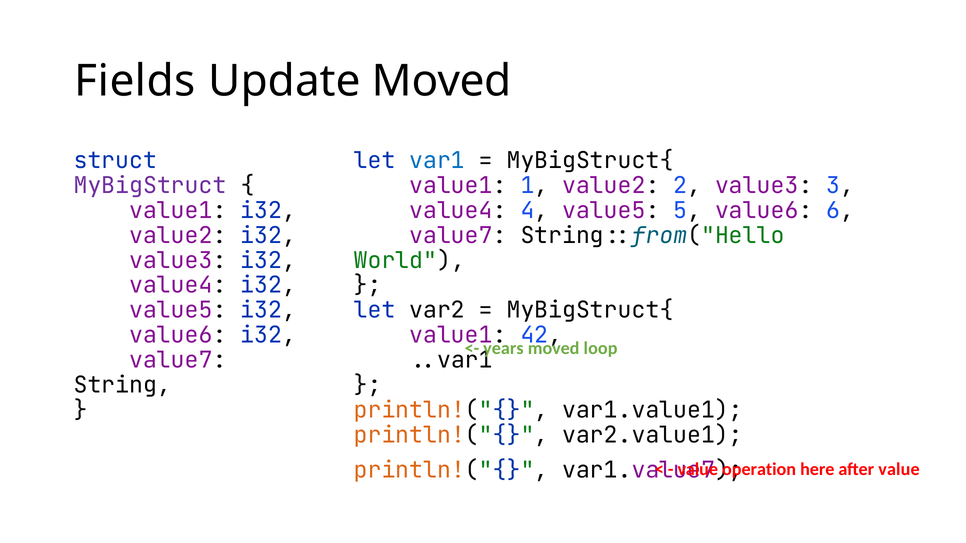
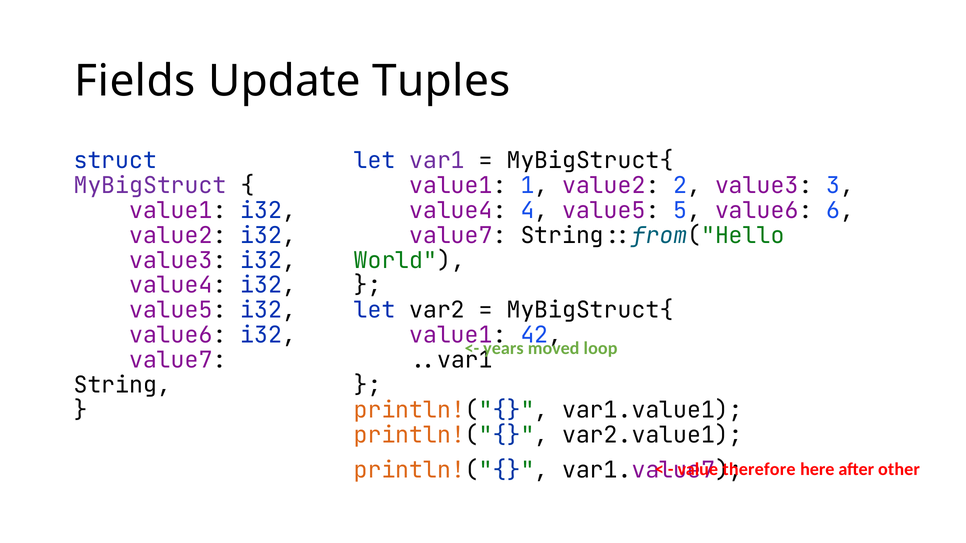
Update Moved: Moved -> Tuples
var1 colour: blue -> purple
operation: operation -> therefore
after value: value -> other
